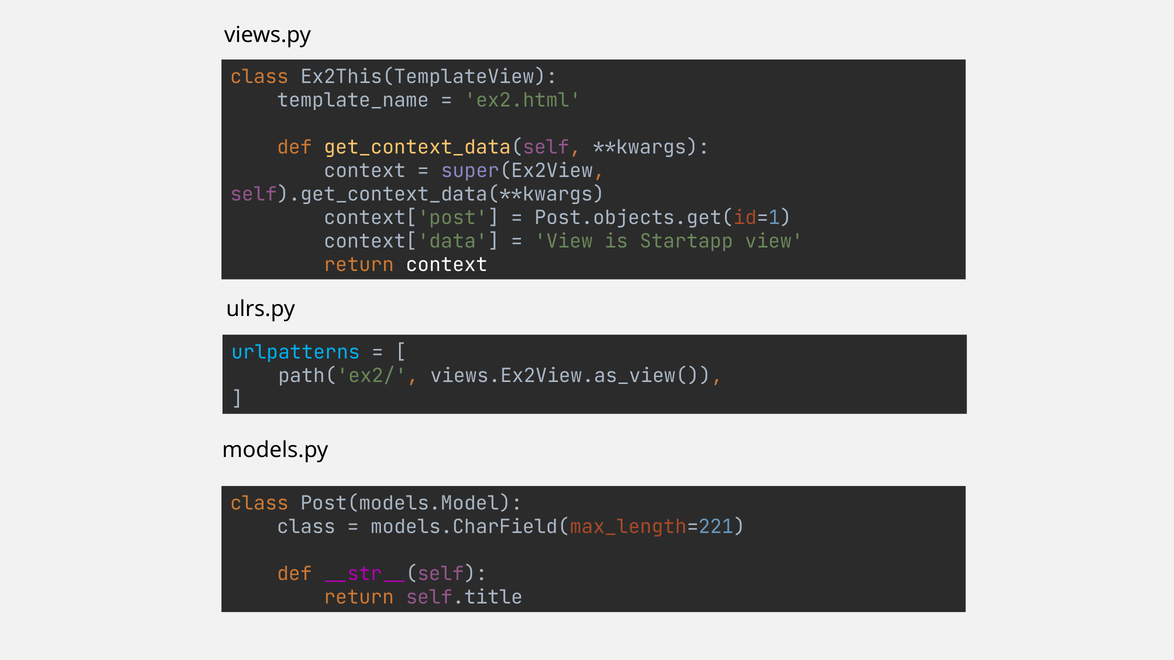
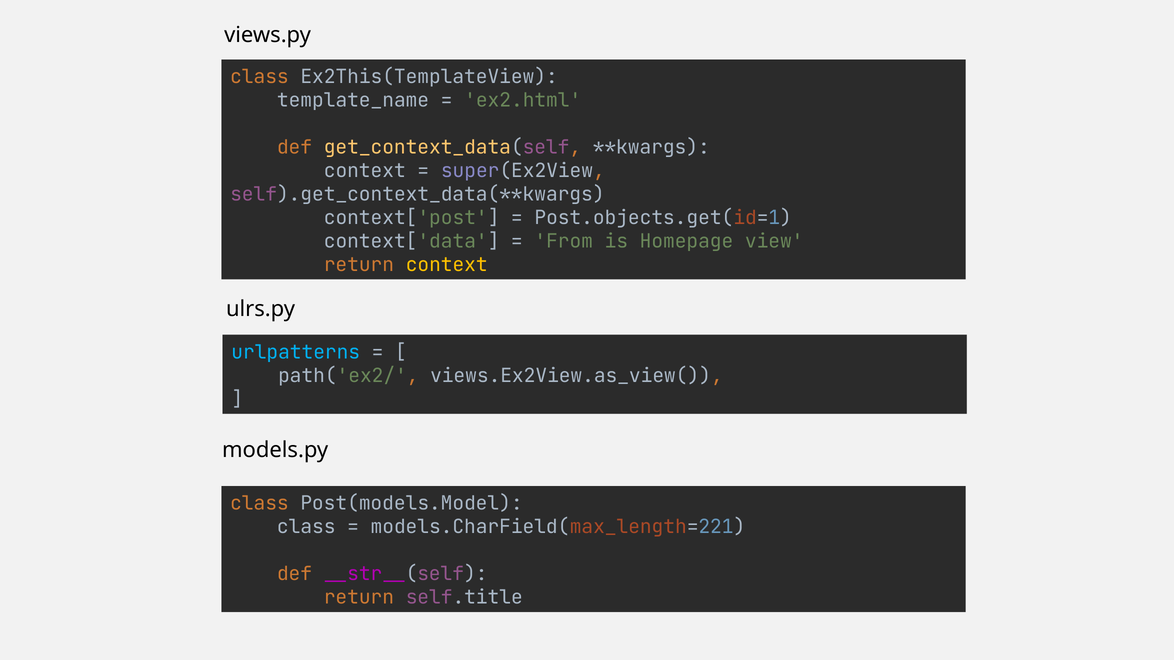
View at (564, 241): View -> From
Startapp: Startapp -> Homepage
context at (447, 265) colour: white -> yellow
